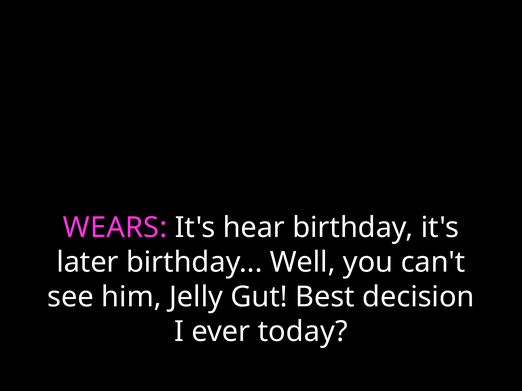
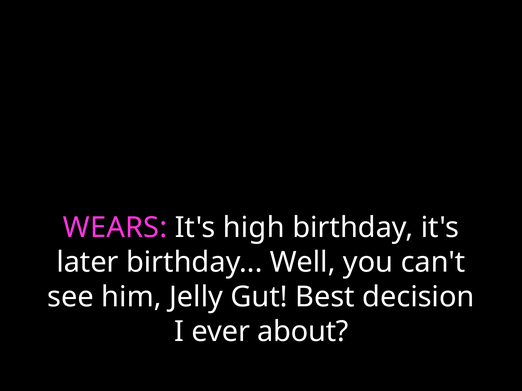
hear: hear -> high
today: today -> about
